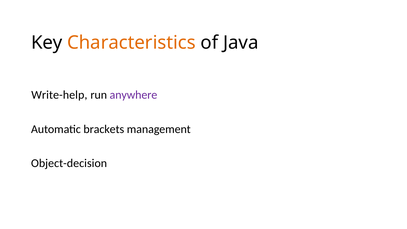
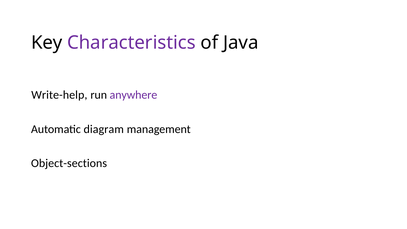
Characteristics colour: orange -> purple
brackets: brackets -> diagram
Object-decision: Object-decision -> Object-sections
